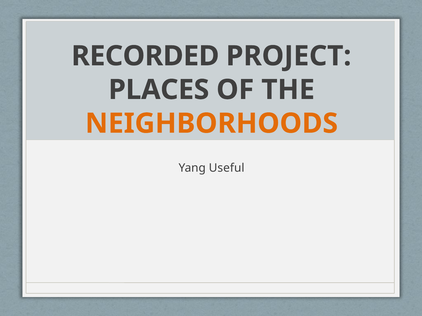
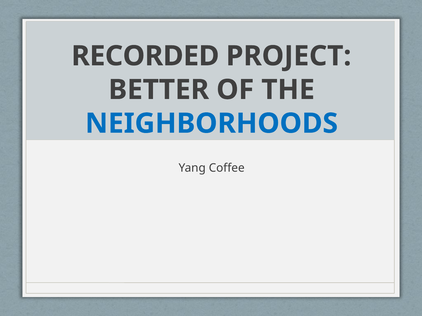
PLACES: PLACES -> BETTER
NEIGHBORHOODS colour: orange -> blue
Useful: Useful -> Coffee
